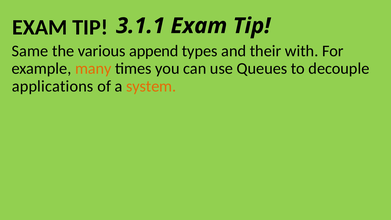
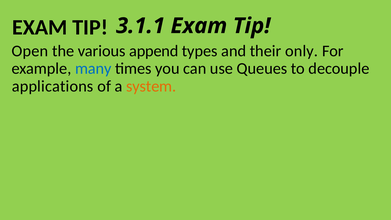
Same: Same -> Open
with: with -> only
many colour: orange -> blue
